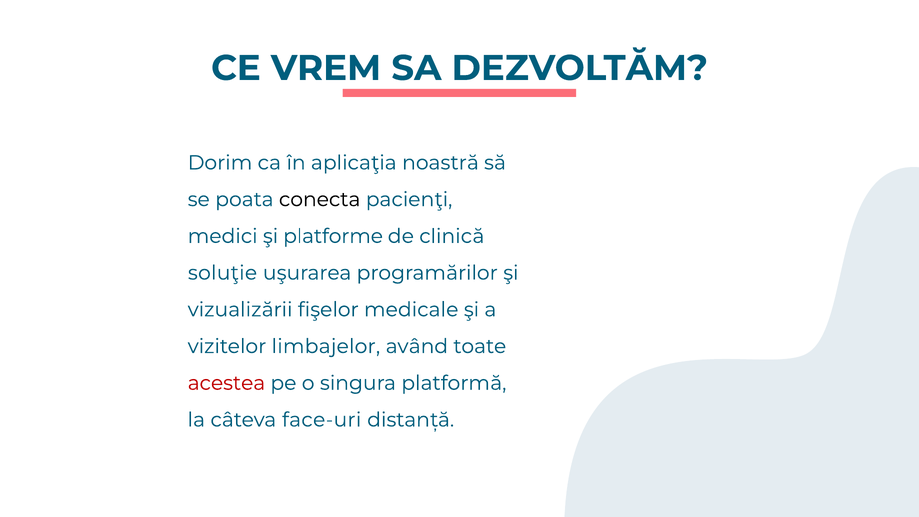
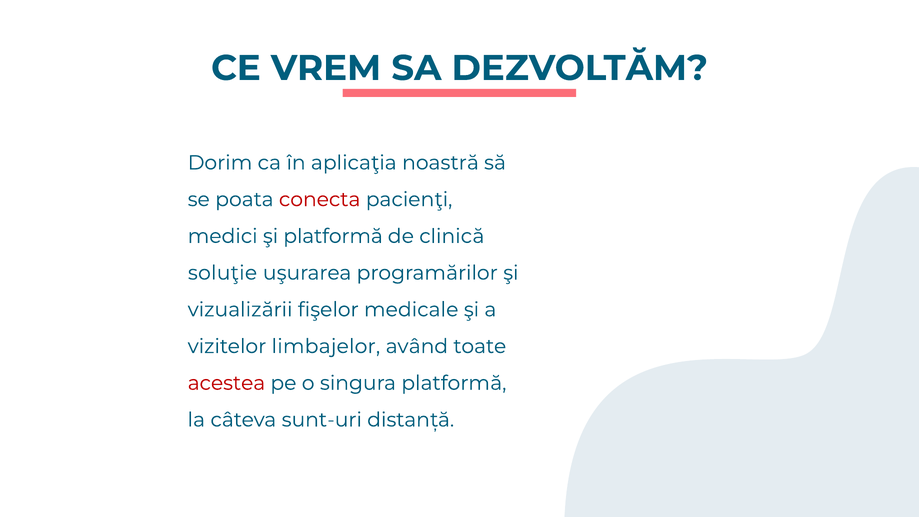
conecta colour: black -> red
şi platforme: platforme -> platformă
face-uri: face-uri -> sunt-uri
